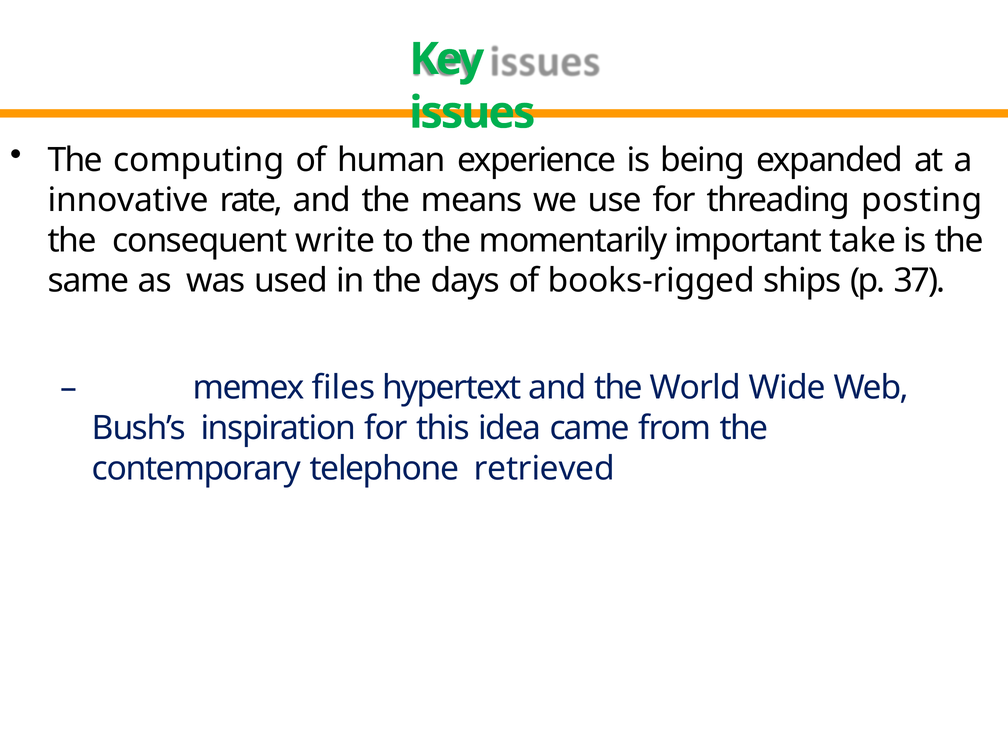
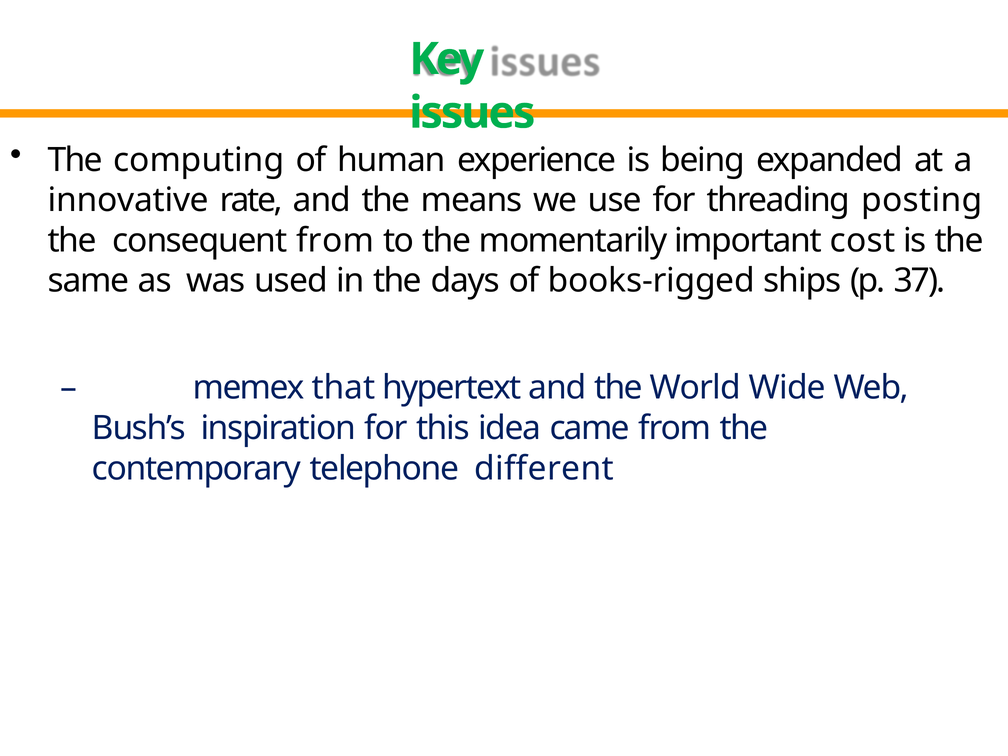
consequent write: write -> from
take: take -> cost
files: files -> that
retrieved: retrieved -> different
